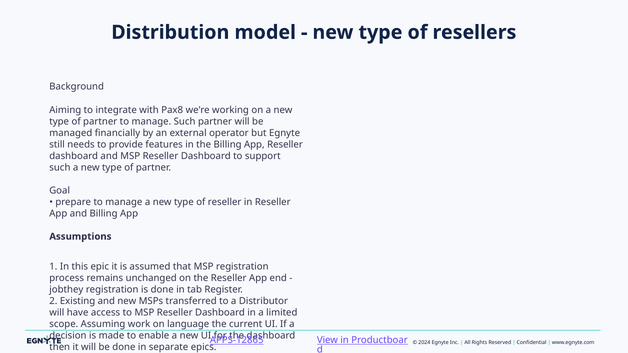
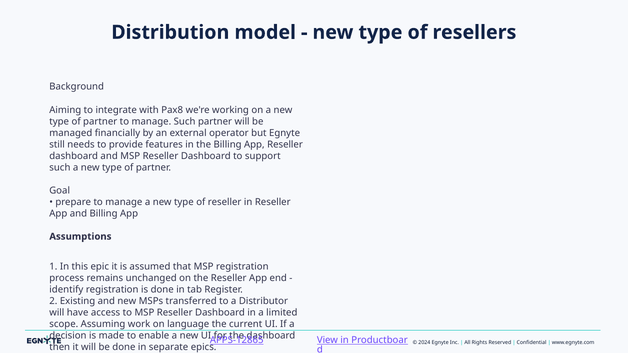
jobthey at (66, 290): jobthey -> identify
